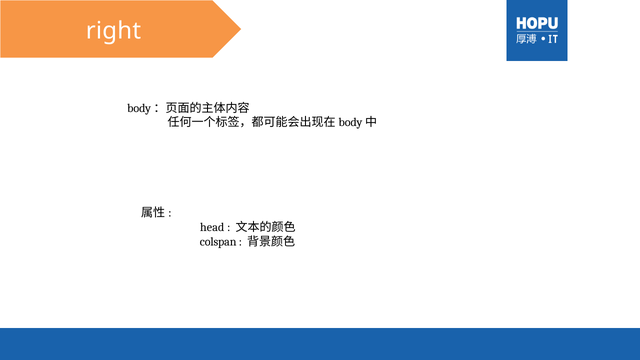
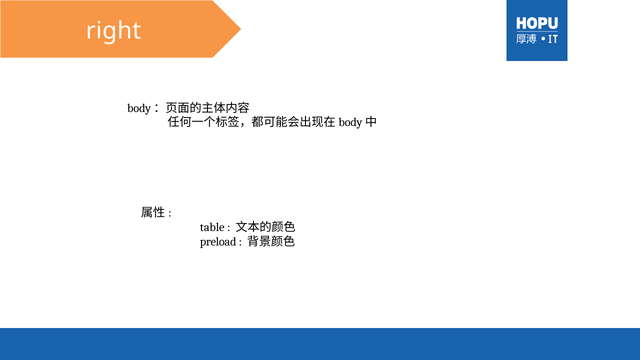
head: head -> table
colspan: colspan -> preload
